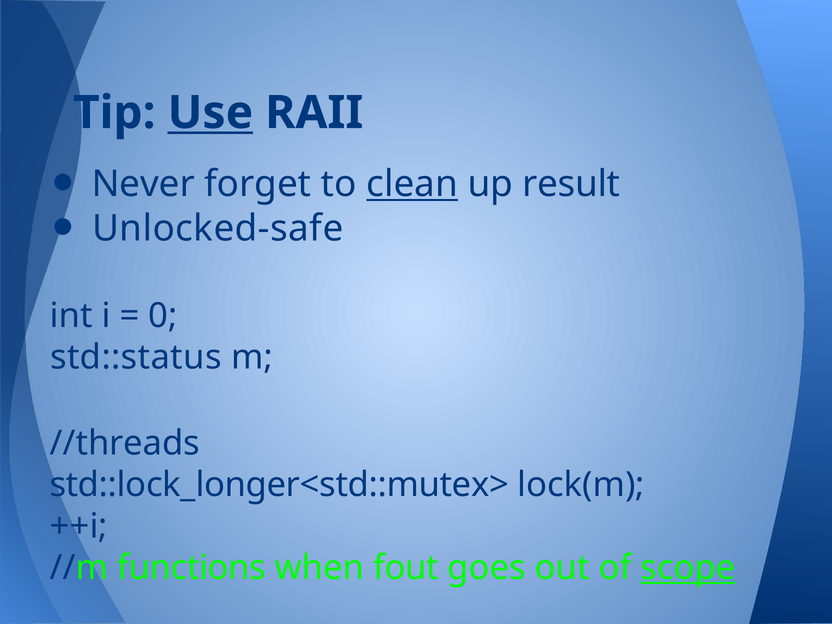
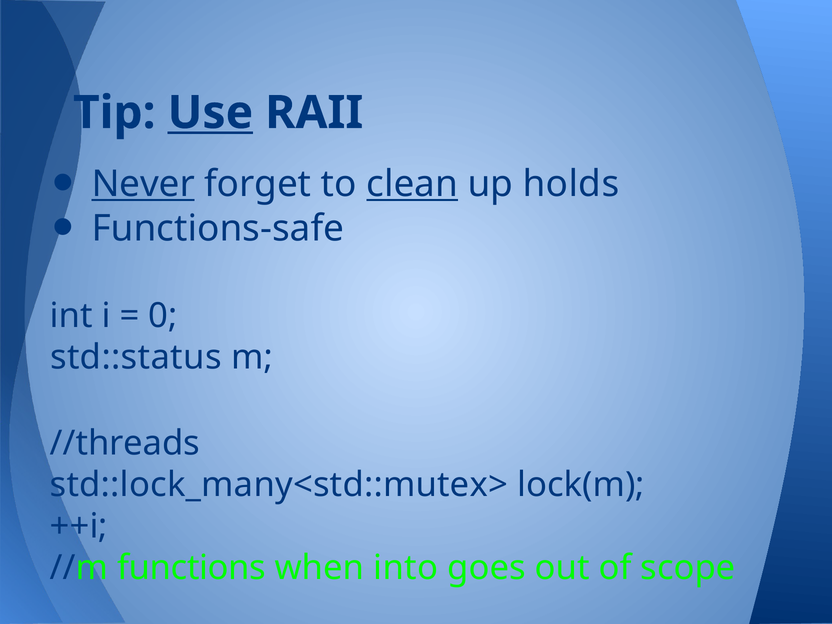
Never underline: none -> present
result: result -> holds
Unlocked-safe: Unlocked-safe -> Functions-safe
std::lock_longer<std::mutex>: std::lock_longer<std::mutex> -> std::lock_many<std::mutex>
fout: fout -> into
scope underline: present -> none
